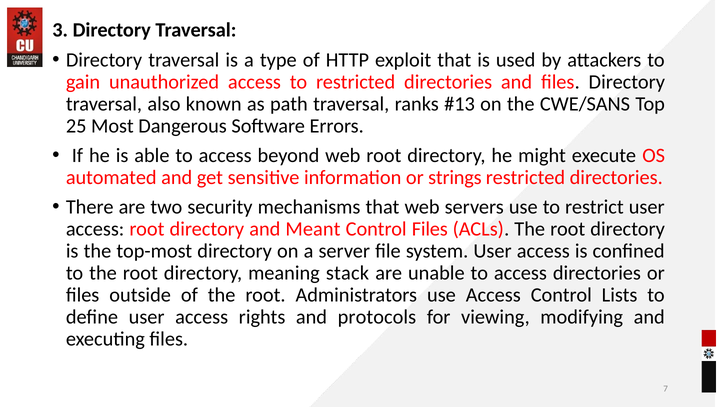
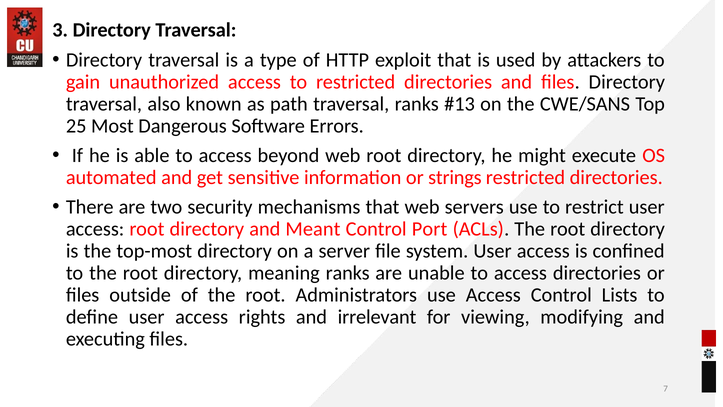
Control Files: Files -> Port
meaning stack: stack -> ranks
protocols: protocols -> irrelevant
